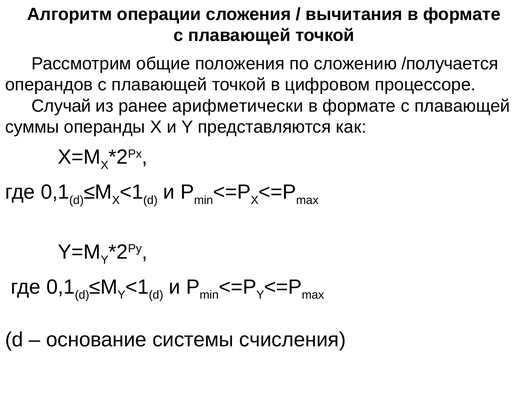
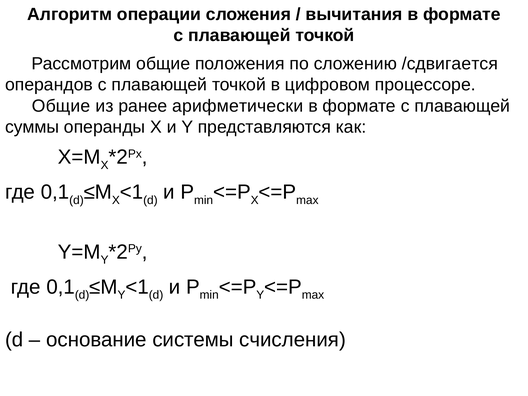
/получается: /получается -> /сдвигается
Случай at (61, 106): Случай -> Общие
